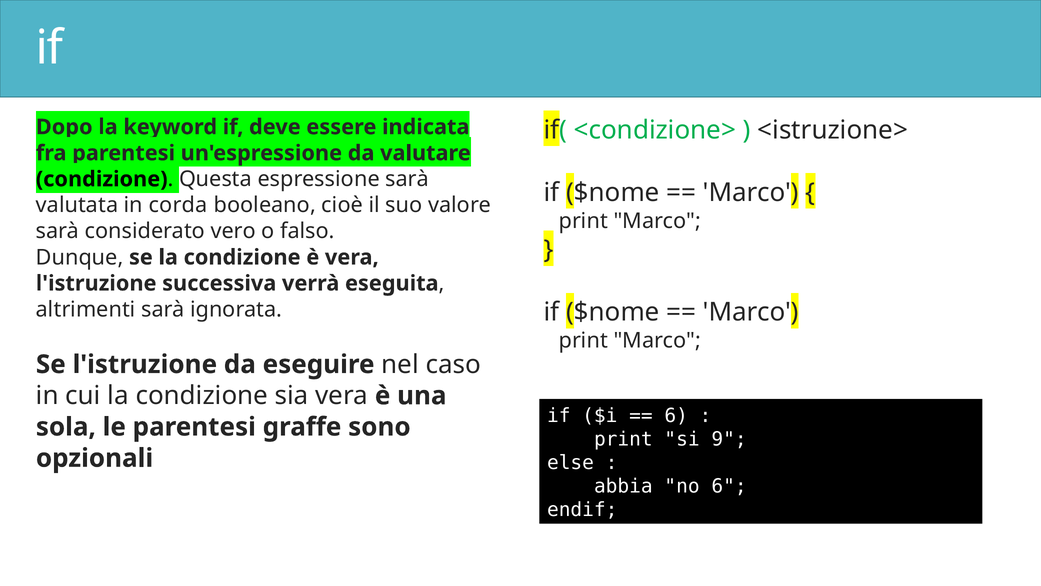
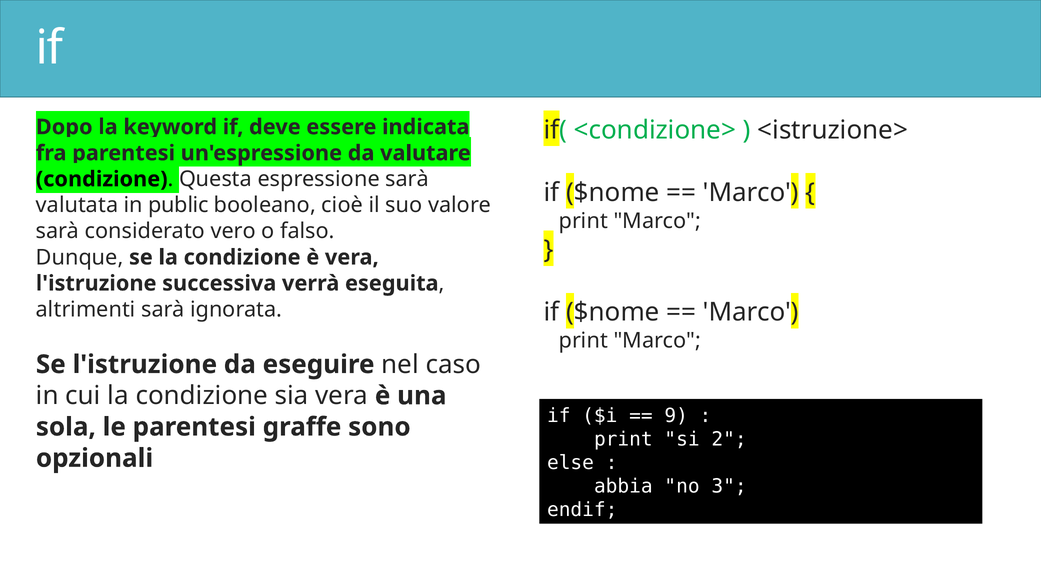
corda: corda -> public
6 at (676, 415): 6 -> 9
9: 9 -> 2
no 6: 6 -> 3
